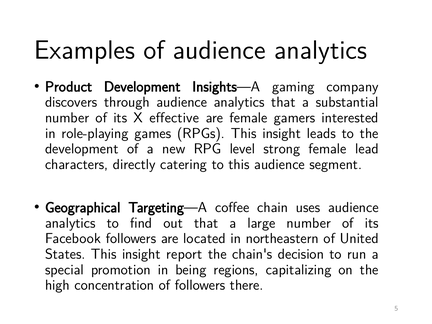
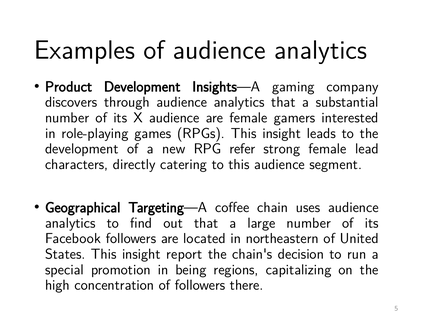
X effective: effective -> audience
level: level -> refer
